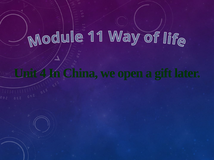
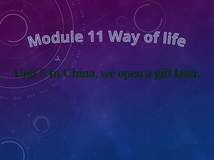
4: 4 -> 5
